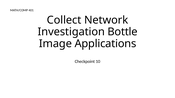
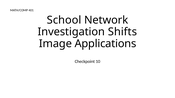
Collect: Collect -> School
Bottle: Bottle -> Shifts
